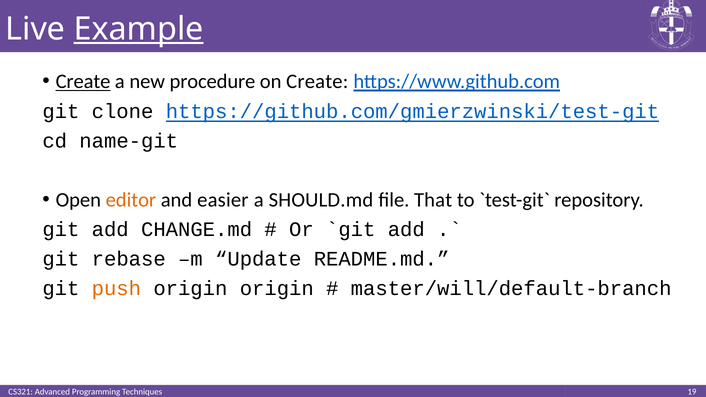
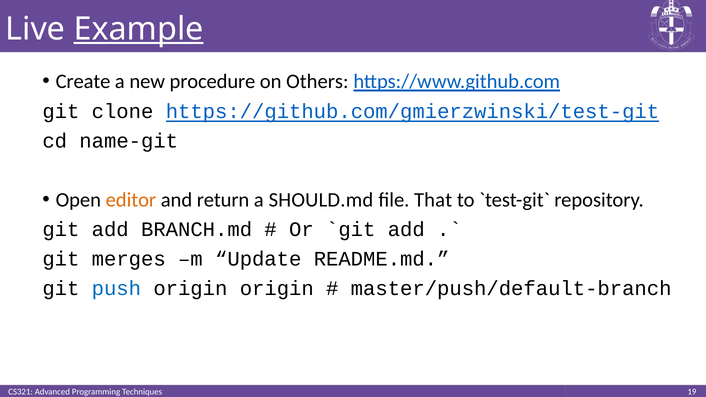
Create at (83, 82) underline: present -> none
on Create: Create -> Others
easier: easier -> return
CHANGE.md: CHANGE.md -> BRANCH.md
rebase: rebase -> merges
push colour: orange -> blue
master/will/default-branch: master/will/default-branch -> master/push/default-branch
